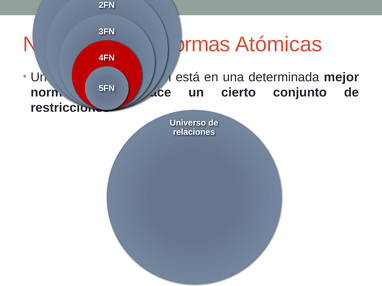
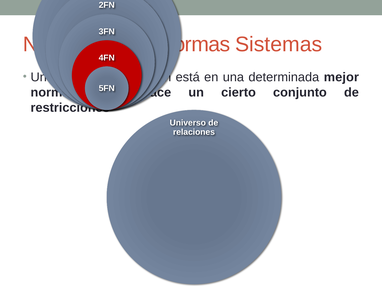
Atómicas: Atómicas -> Sistemas
